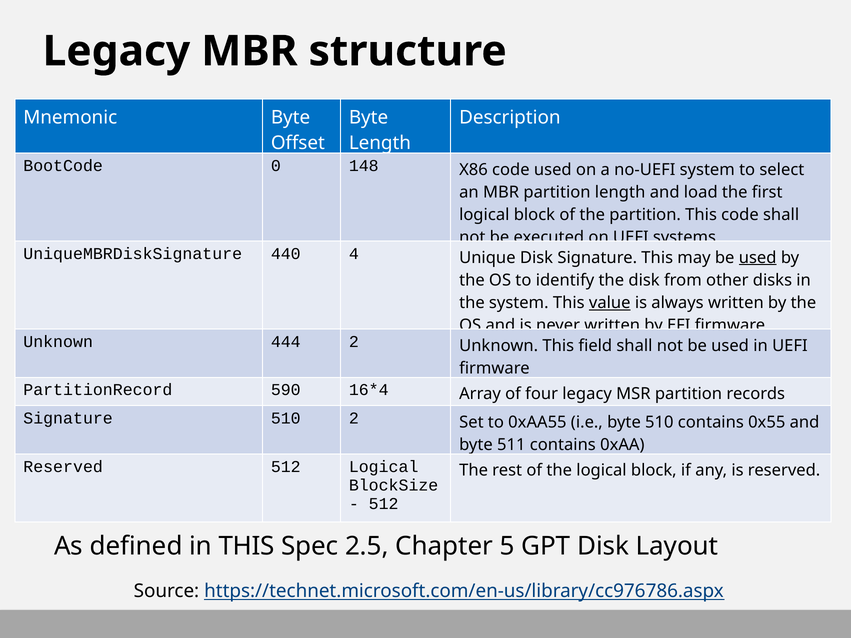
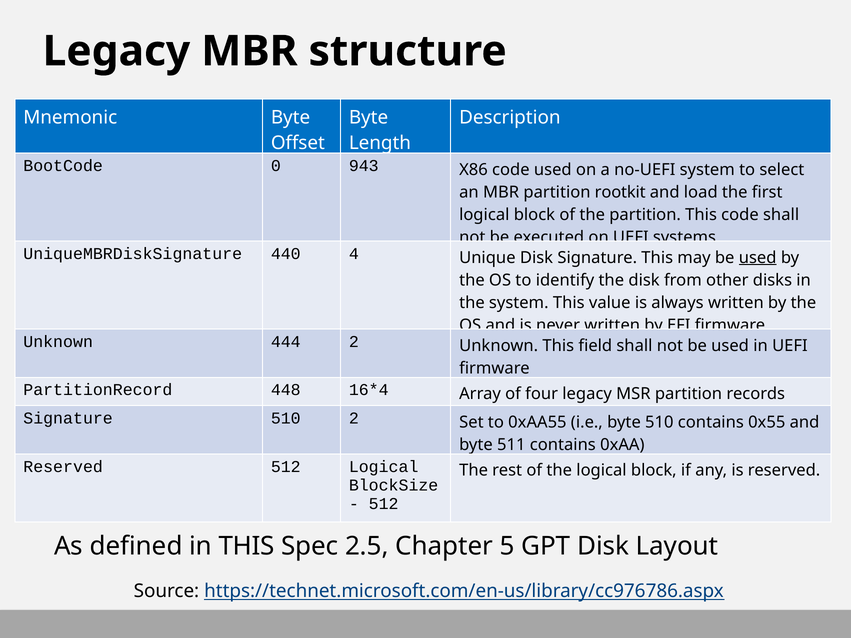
148: 148 -> 943
partition length: length -> rootkit
value underline: present -> none
590: 590 -> 448
